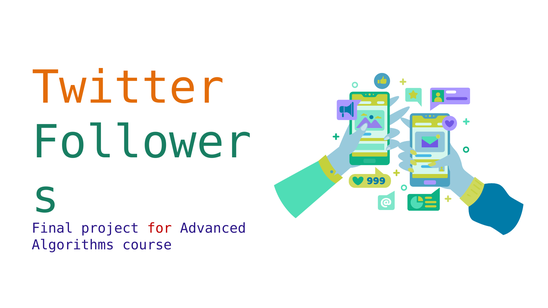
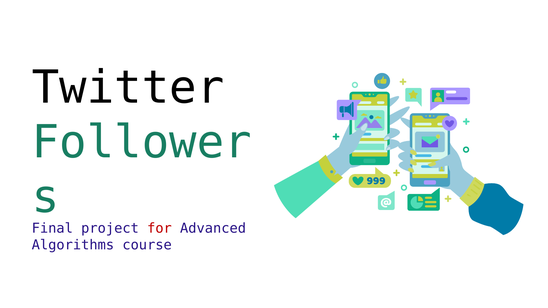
Twitter colour: orange -> black
